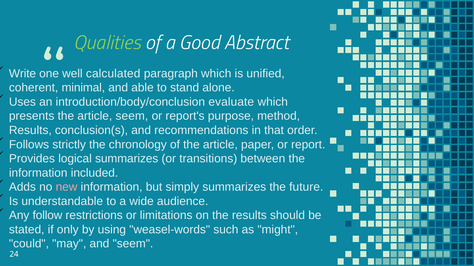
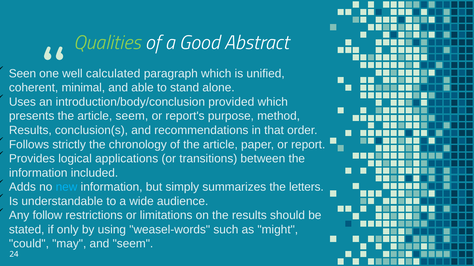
Write: Write -> Seen
evaluate: evaluate -> provided
logical summarizes: summarizes -> applications
new colour: pink -> light blue
future: future -> letters
